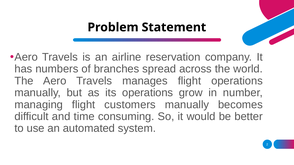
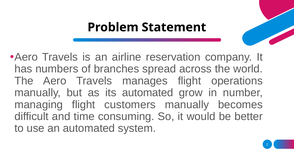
its operations: operations -> automated
